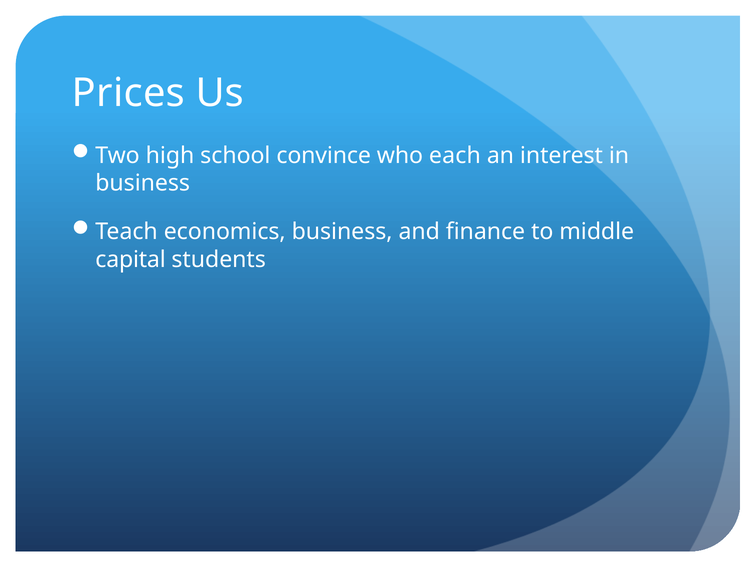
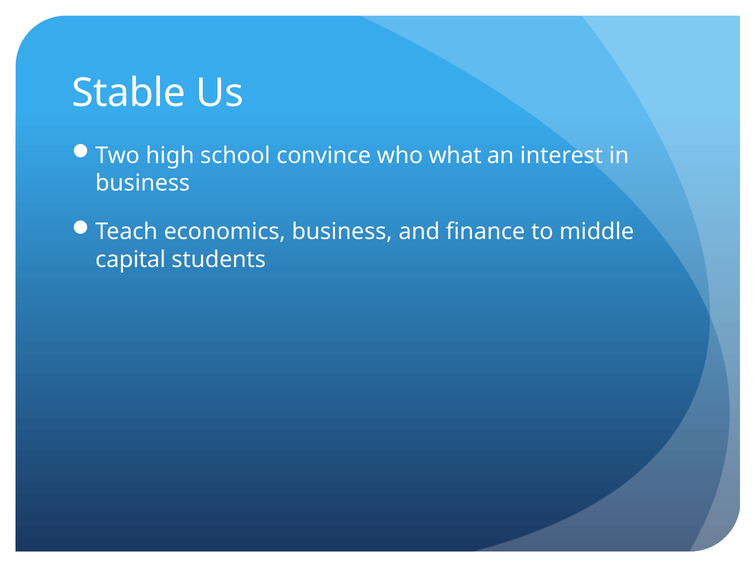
Prices: Prices -> Stable
each: each -> what
